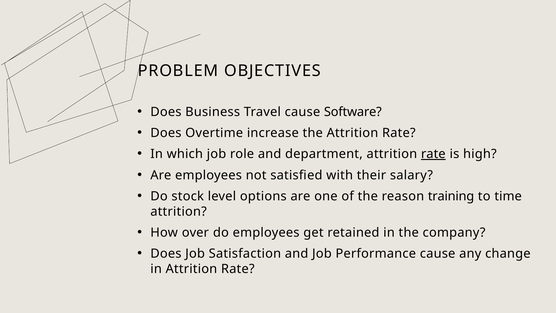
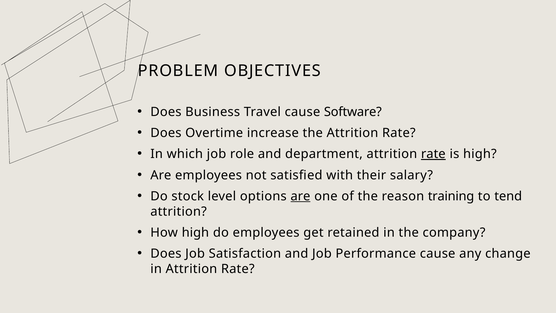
are at (300, 196) underline: none -> present
time: time -> tend
How over: over -> high
